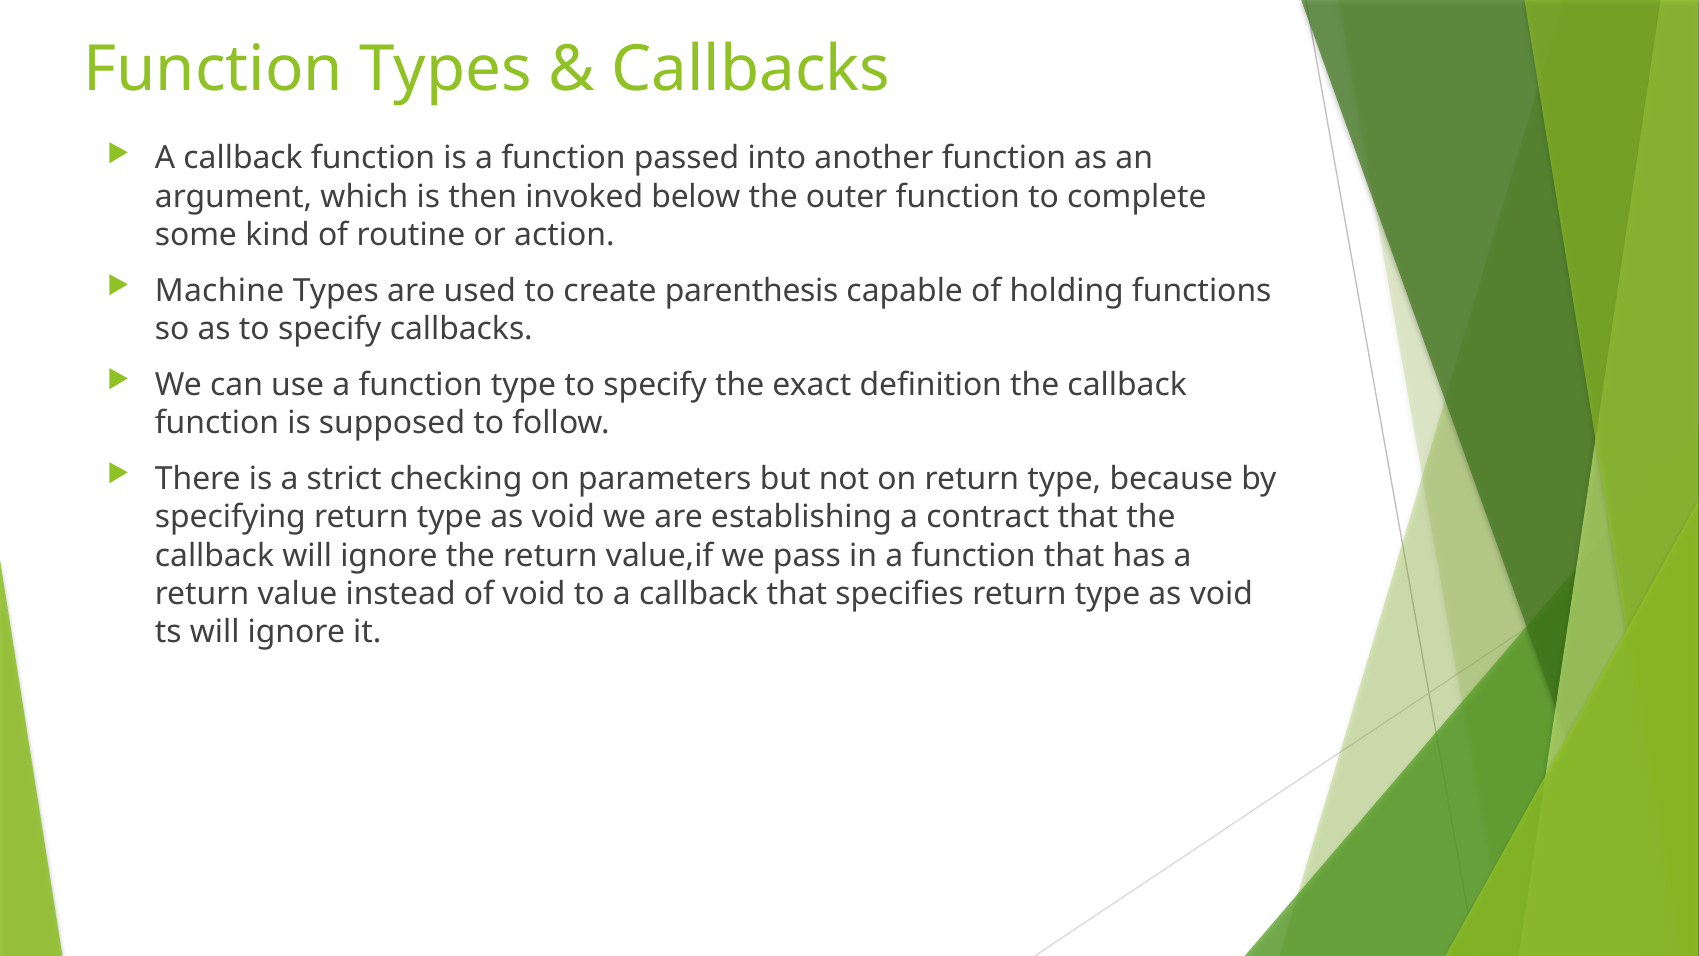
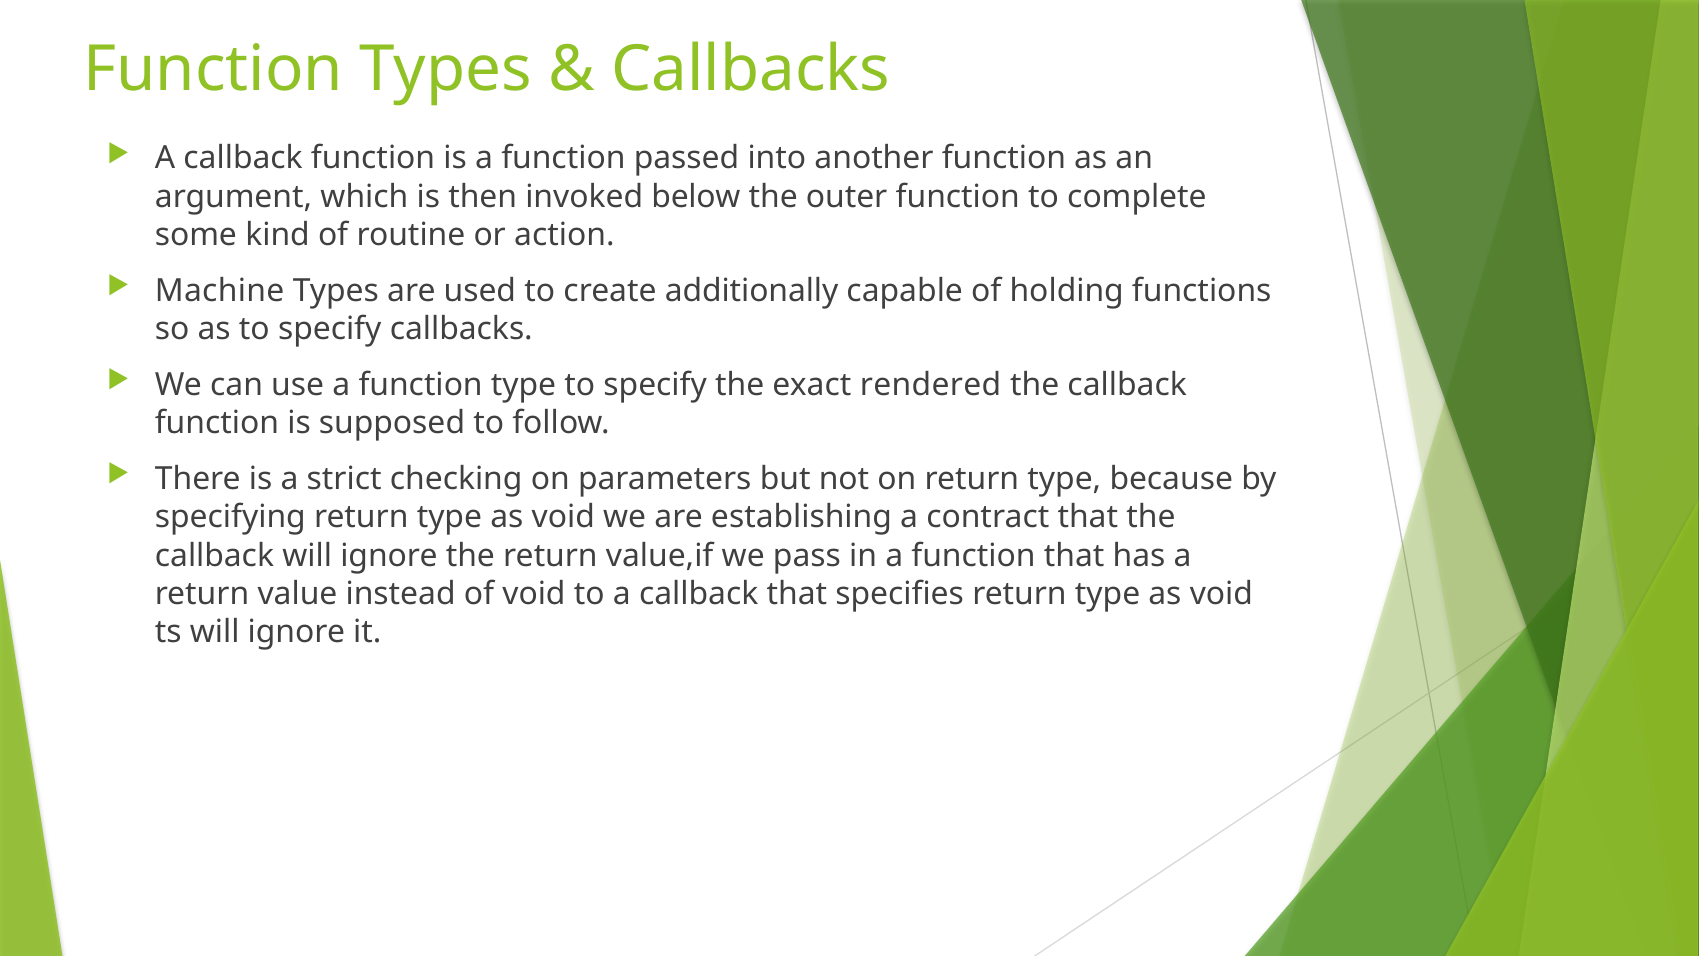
parenthesis: parenthesis -> additionally
definition: definition -> rendered
